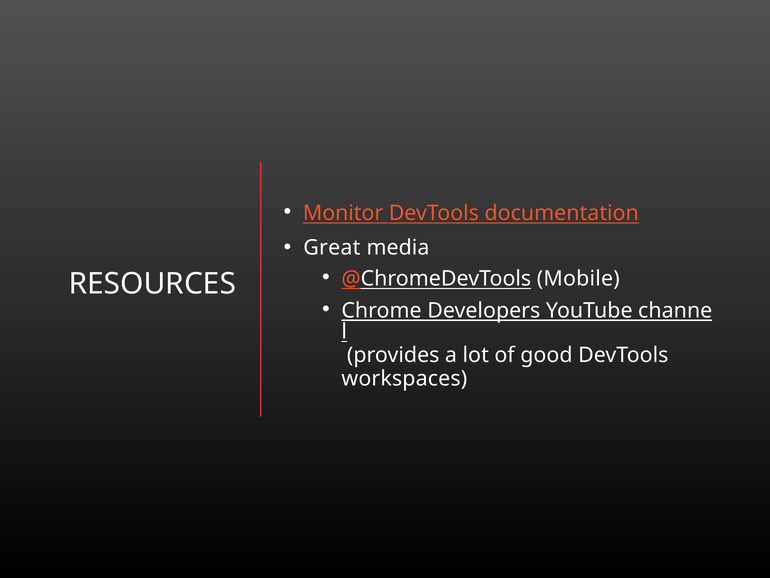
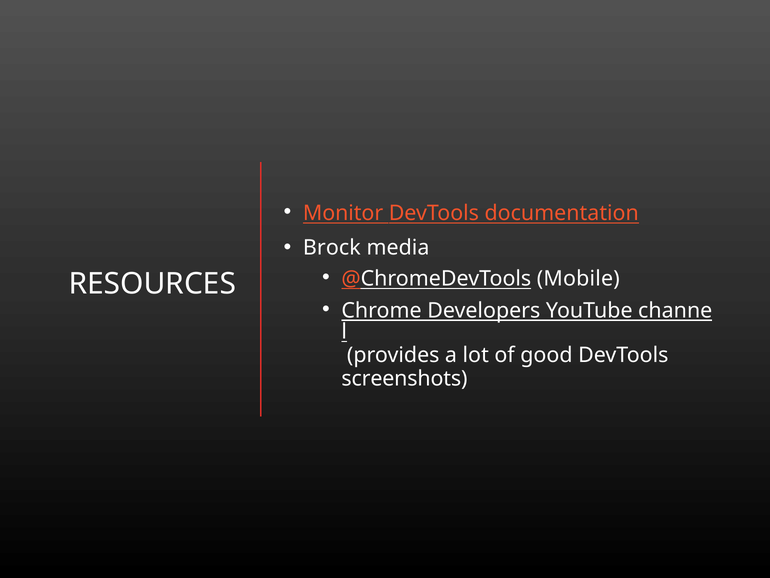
Great: Great -> Brock
workspaces: workspaces -> screenshots
